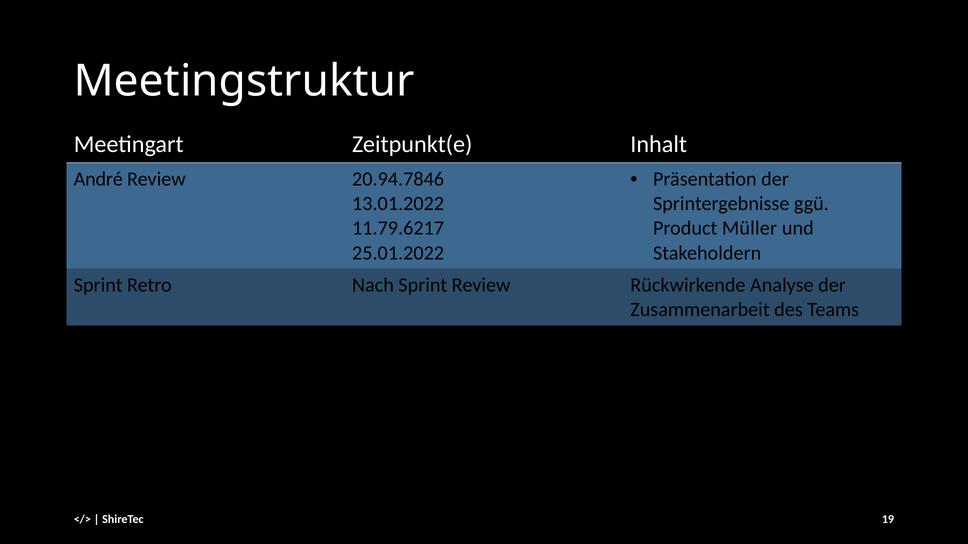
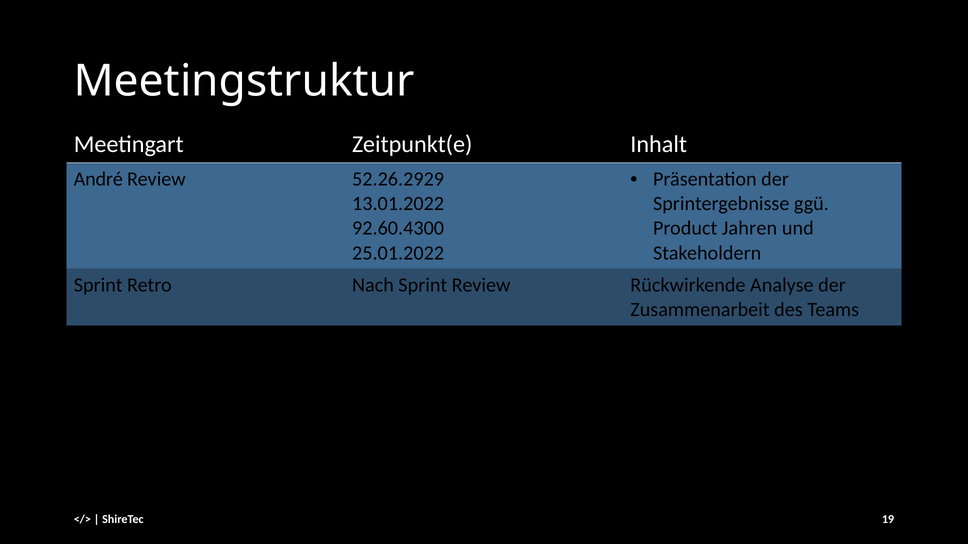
20.94.7846: 20.94.7846 -> 52.26.2929
11.79.6217: 11.79.6217 -> 92.60.4300
Müller: Müller -> Jahren
